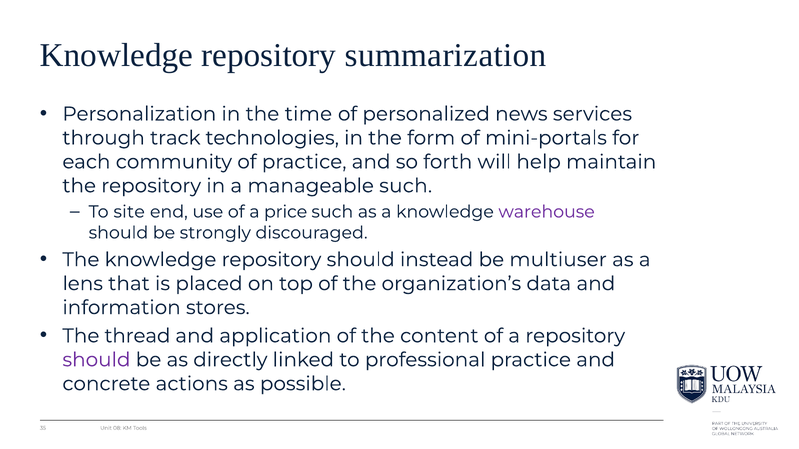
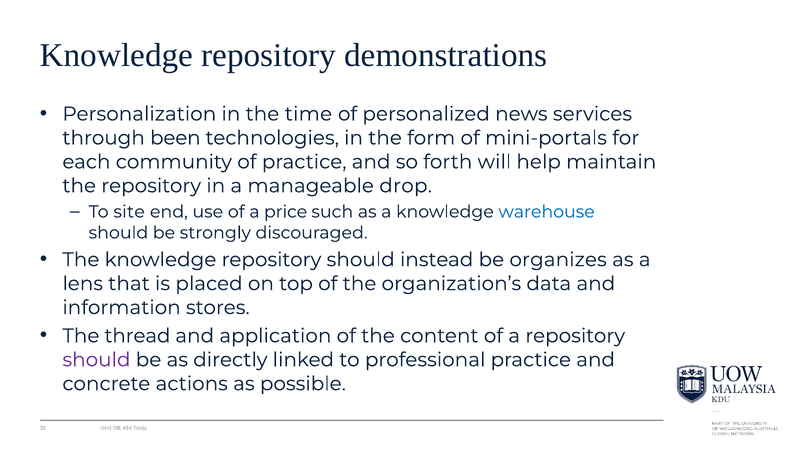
summarization: summarization -> demonstrations
track: track -> been
manageable such: such -> drop
warehouse colour: purple -> blue
multiuser: multiuser -> organizes
